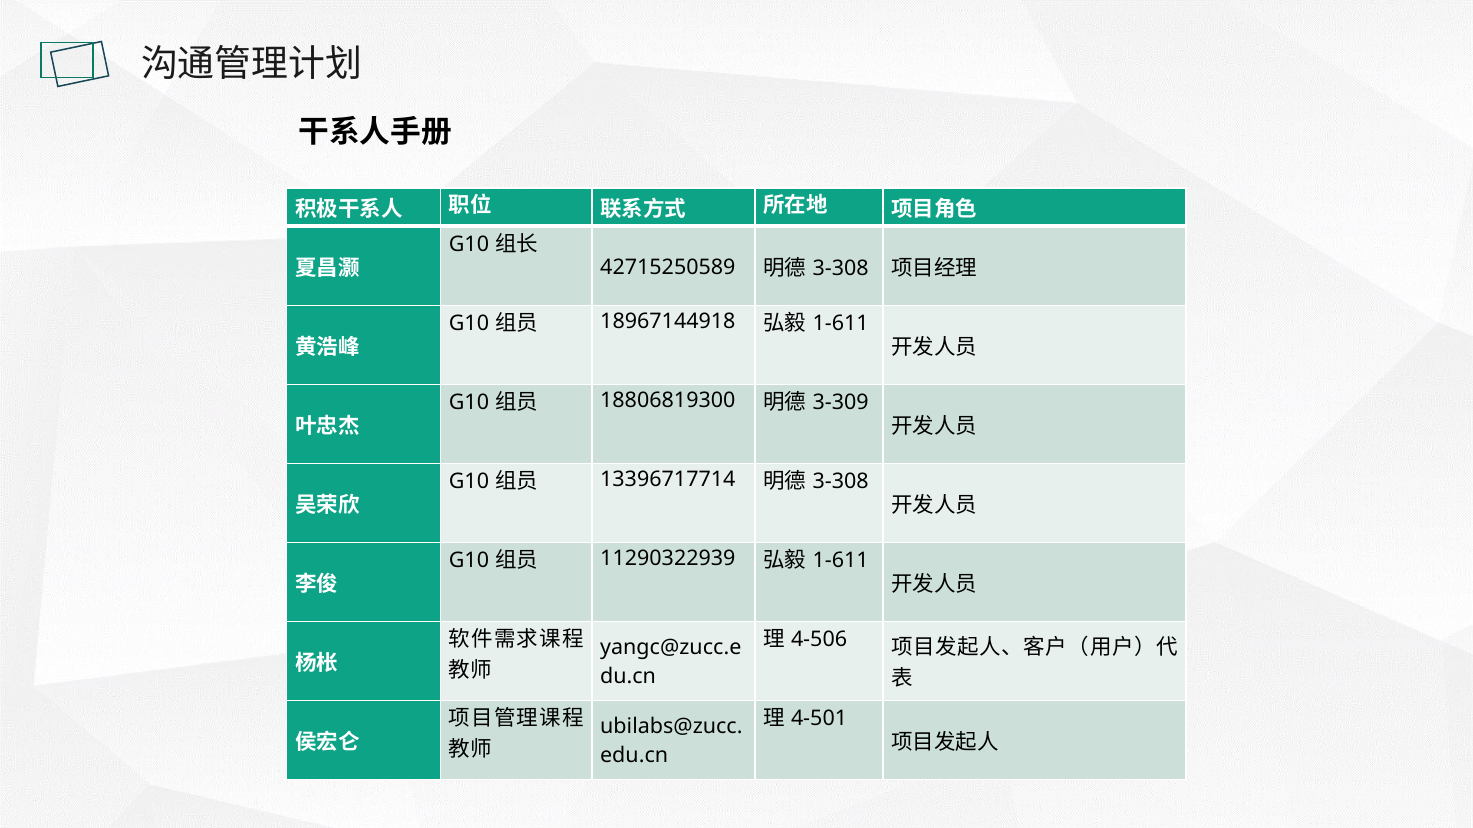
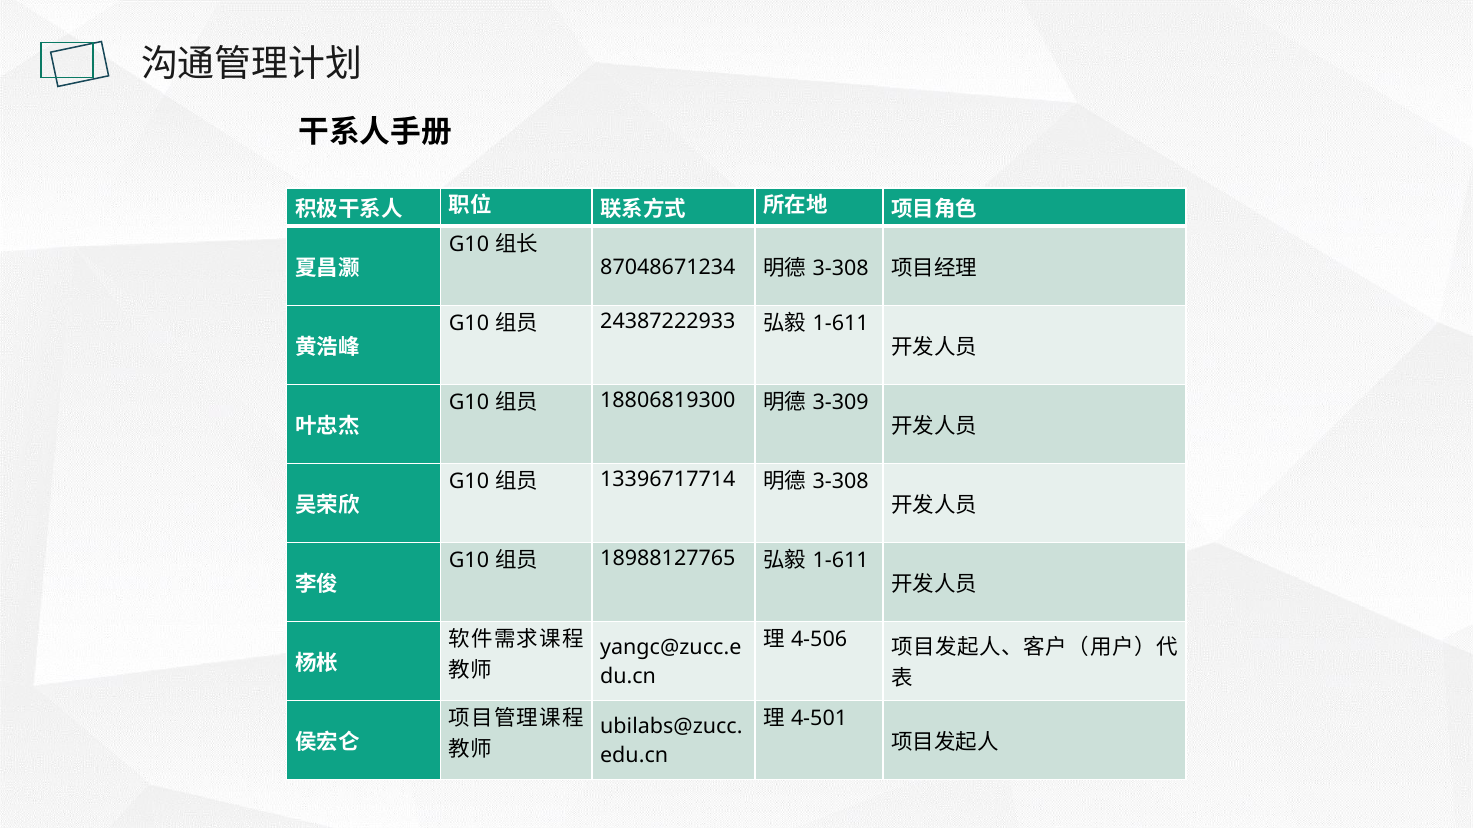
42715250589: 42715250589 -> 87048671234
18967144918: 18967144918 -> 24387222933
11290322939: 11290322939 -> 18988127765
